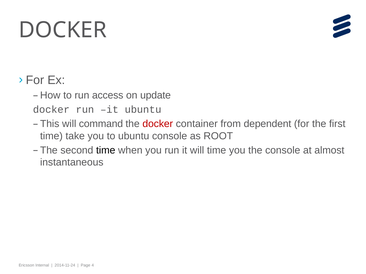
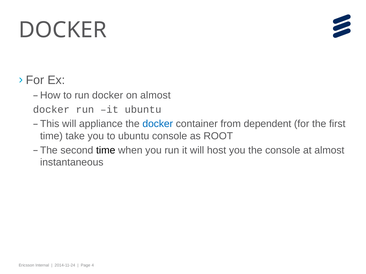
run access: access -> docker
on update: update -> almost
command: command -> appliance
docker at (158, 124) colour: red -> blue
will time: time -> host
